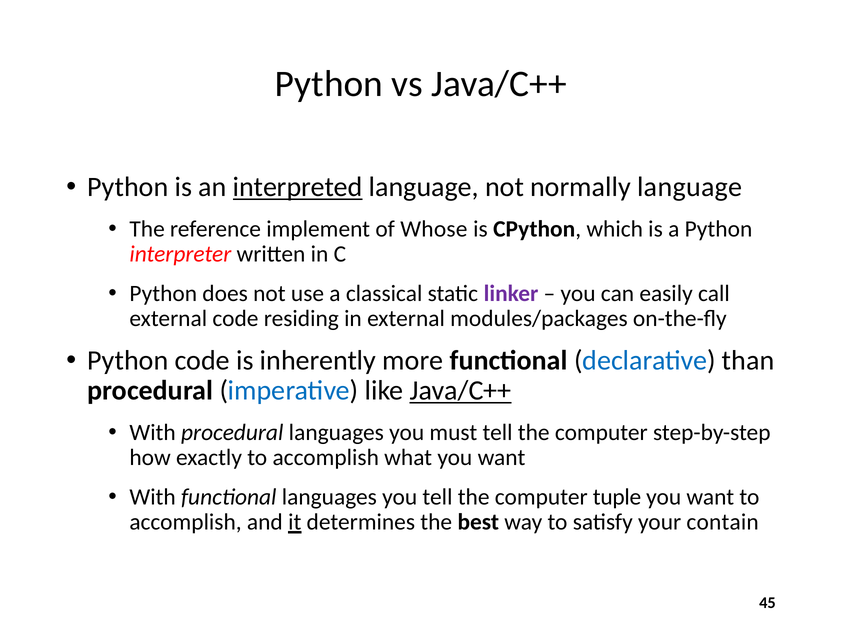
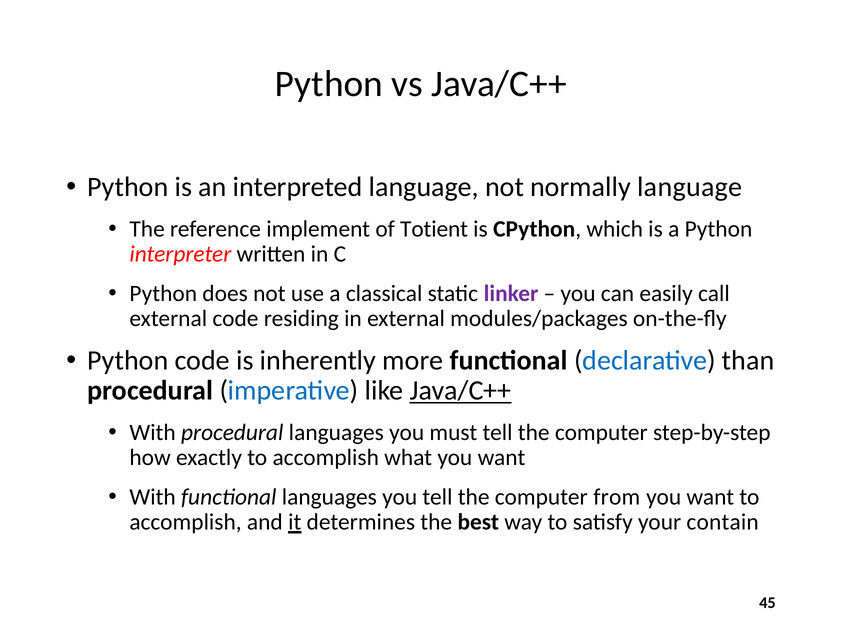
interpreted underline: present -> none
Whose: Whose -> Totient
tuple: tuple -> from
